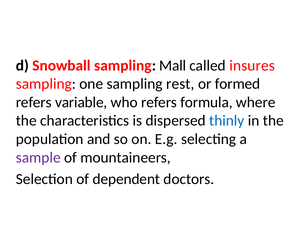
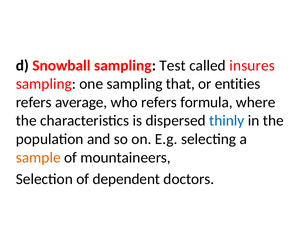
Mall: Mall -> Test
rest: rest -> that
formed: formed -> entities
variable: variable -> average
sample colour: purple -> orange
